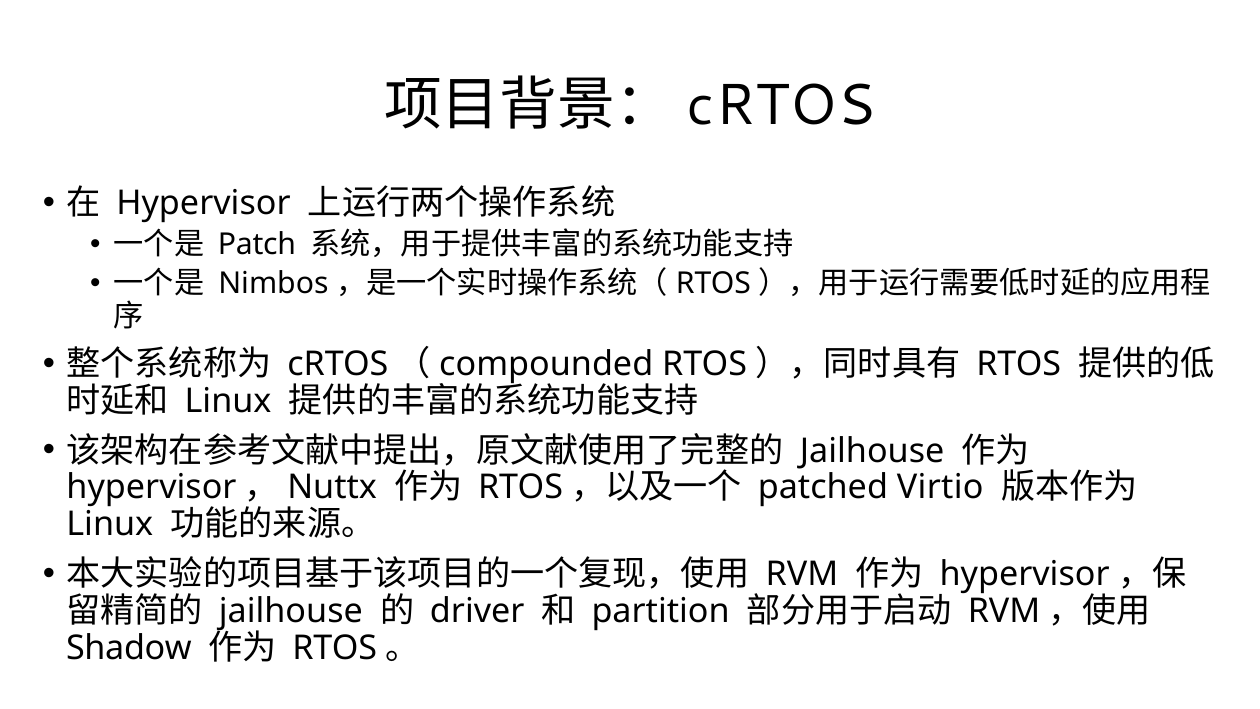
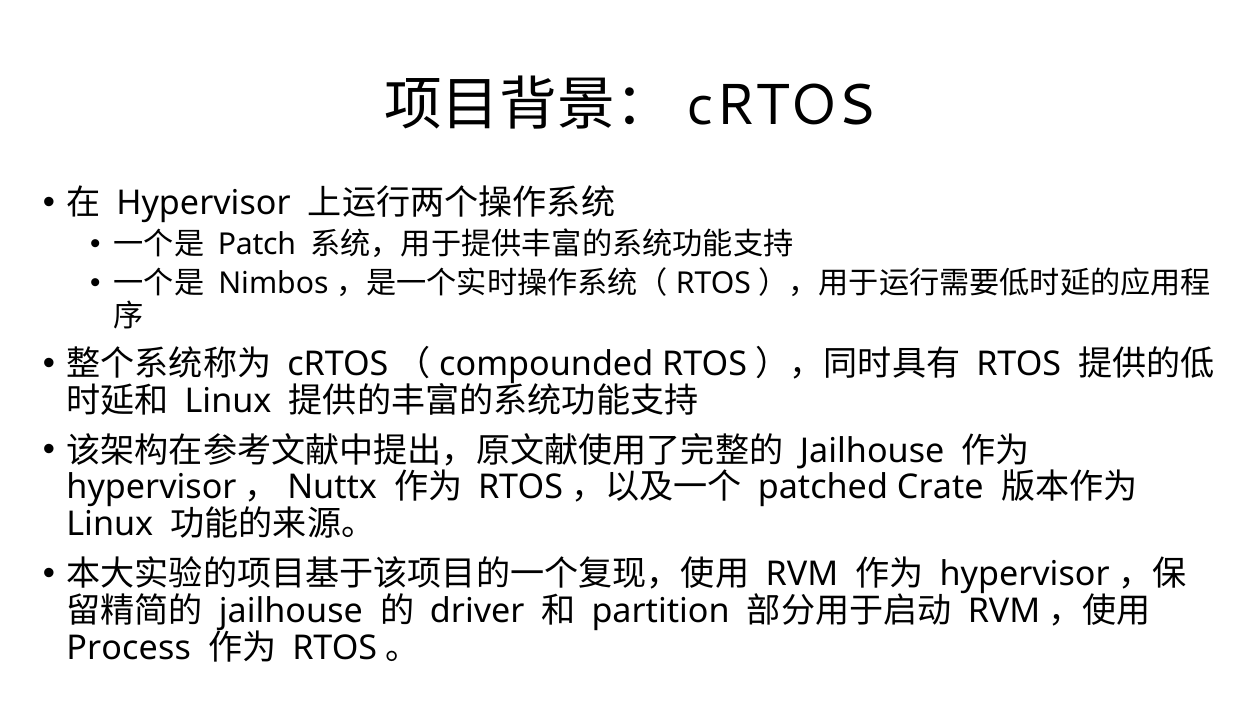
Virtio: Virtio -> Crate
Shadow: Shadow -> Process
